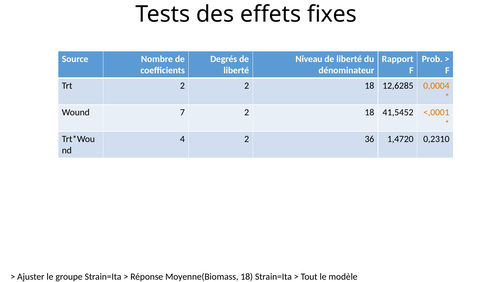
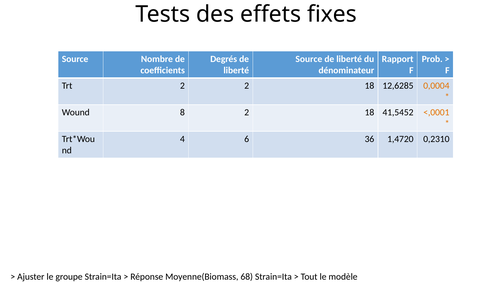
Niveau at (309, 59): Niveau -> Source
7: 7 -> 8
4 2: 2 -> 6
Moyenne(Biomass 18: 18 -> 68
